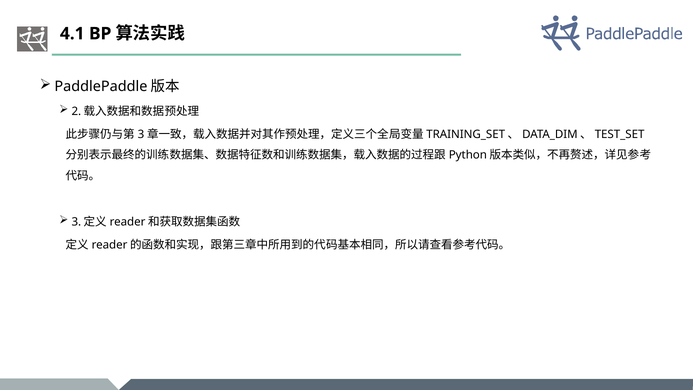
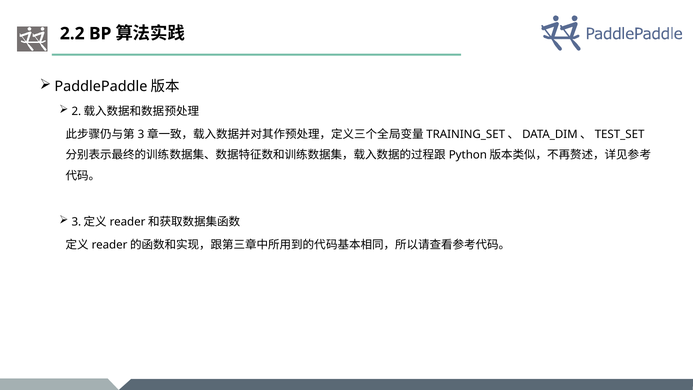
4.1: 4.1 -> 2.2
